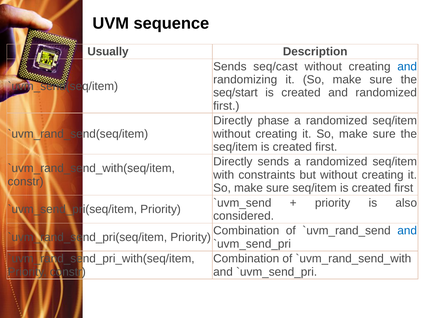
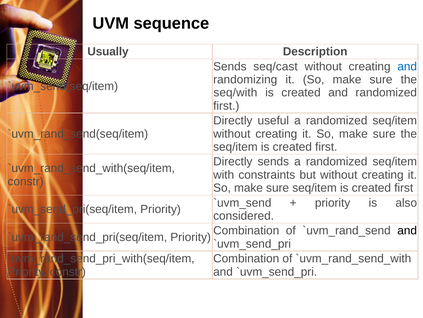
seq/start: seq/start -> seq/with
phase: phase -> useful
and at (407, 230) colour: blue -> black
